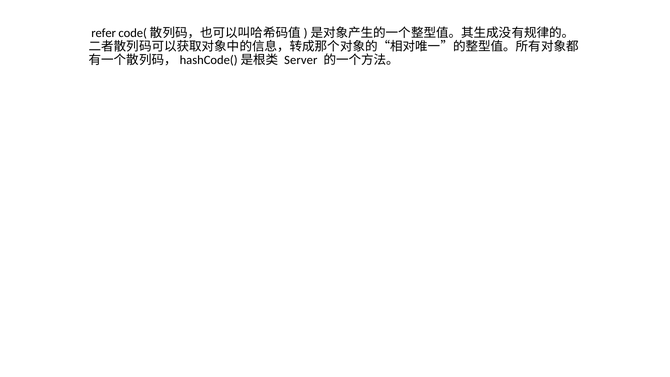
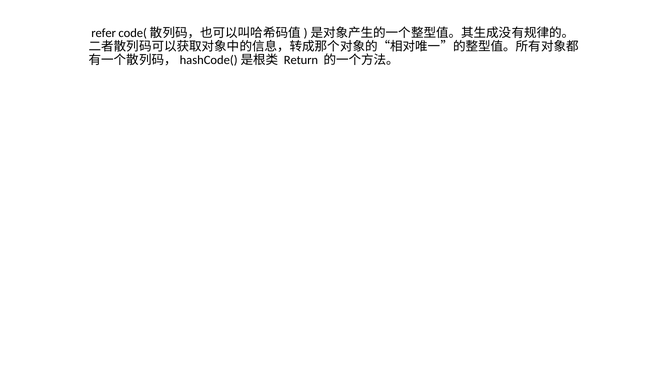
Server: Server -> Return
